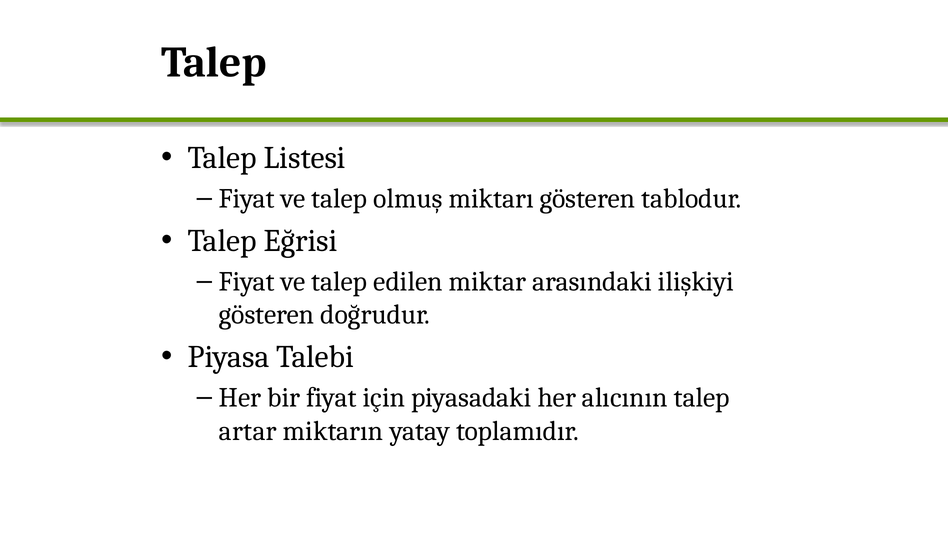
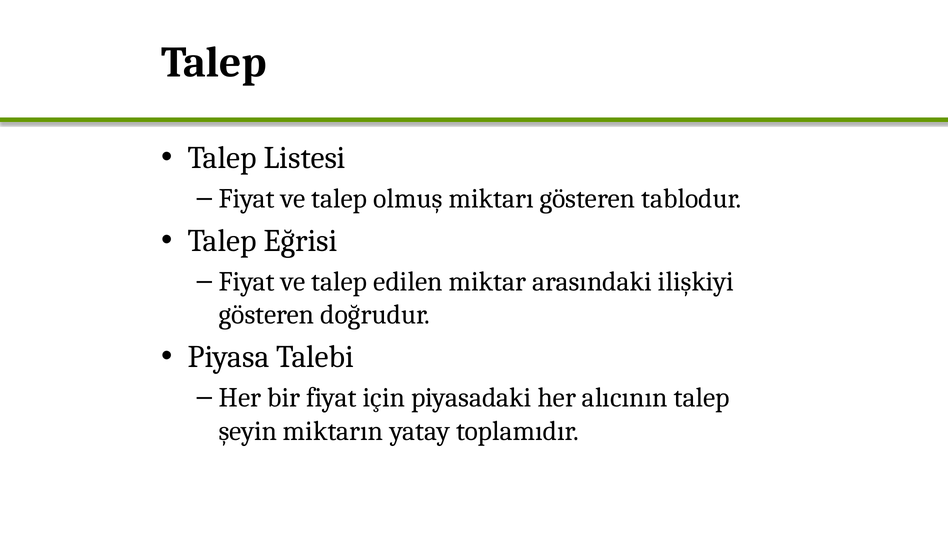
artar: artar -> şeyin
